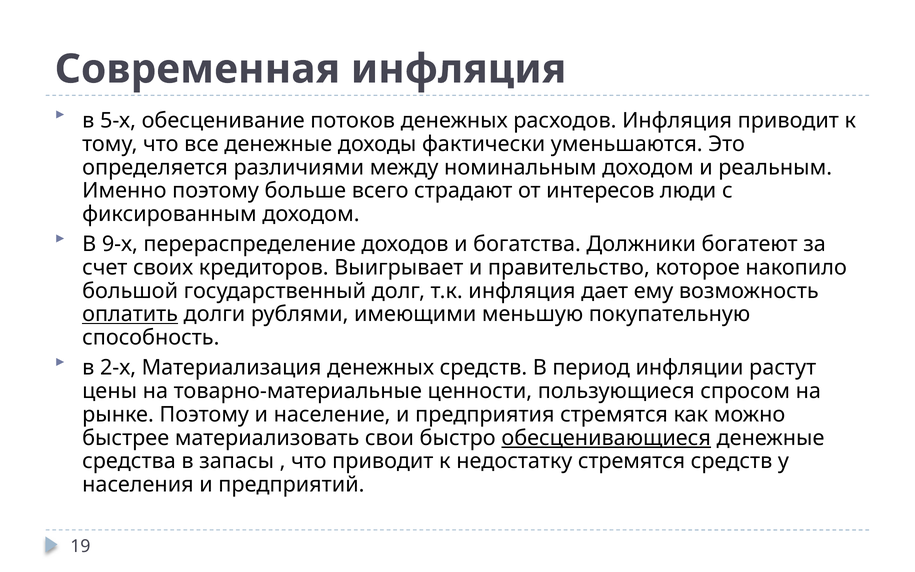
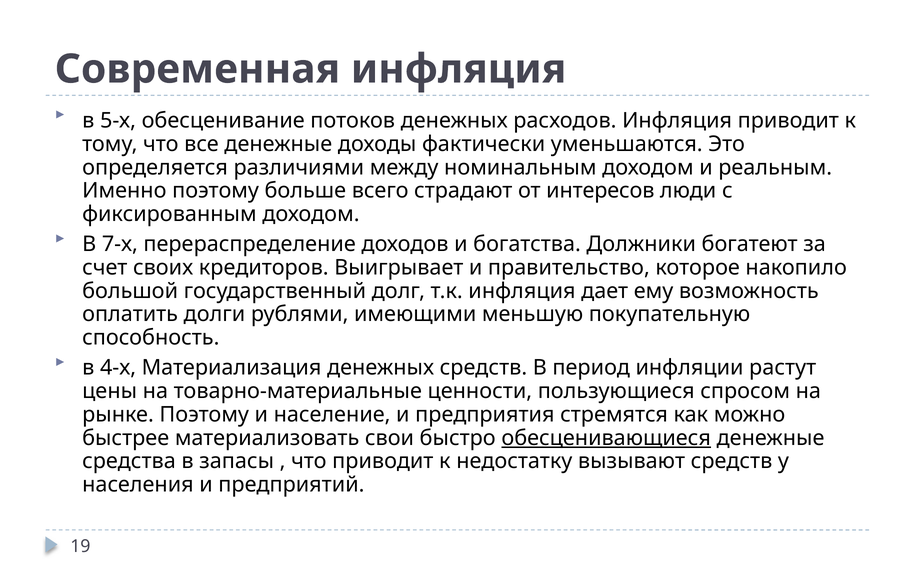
9-х: 9-х -> 7-х
оплатить underline: present -> none
2-х: 2-х -> 4-х
недостатку стремятся: стремятся -> вызывают
